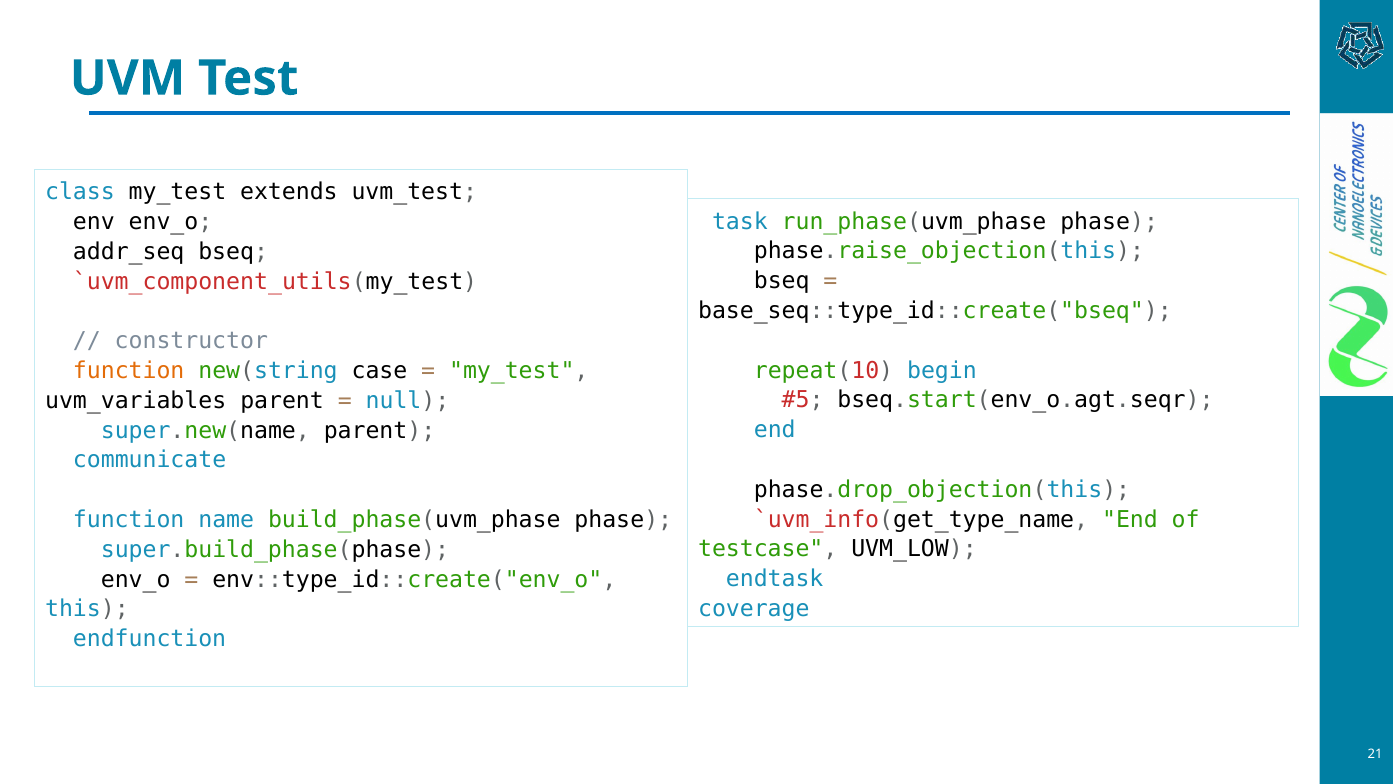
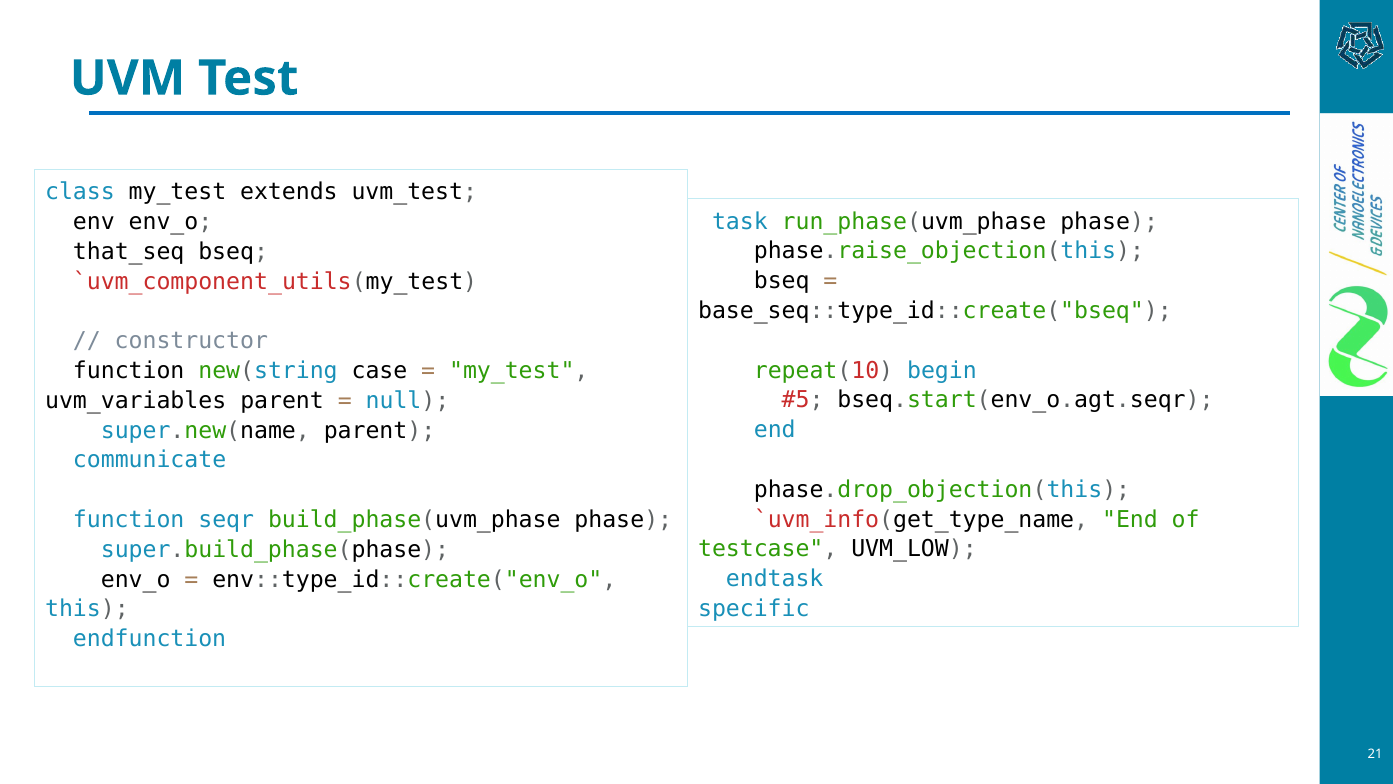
addr_seq: addr_seq -> that_seq
function at (129, 371) colour: orange -> black
name: name -> seqr
coverage: coverage -> specific
